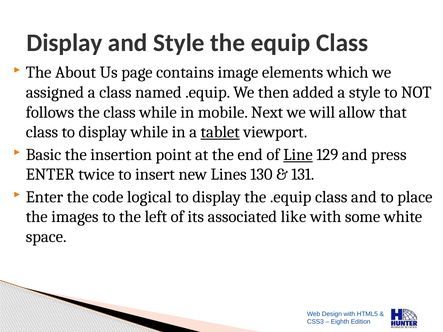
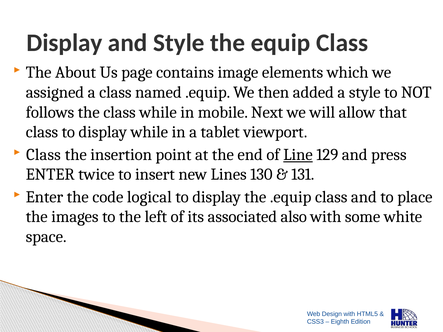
tablet underline: present -> none
Basic at (44, 155): Basic -> Class
like: like -> also
